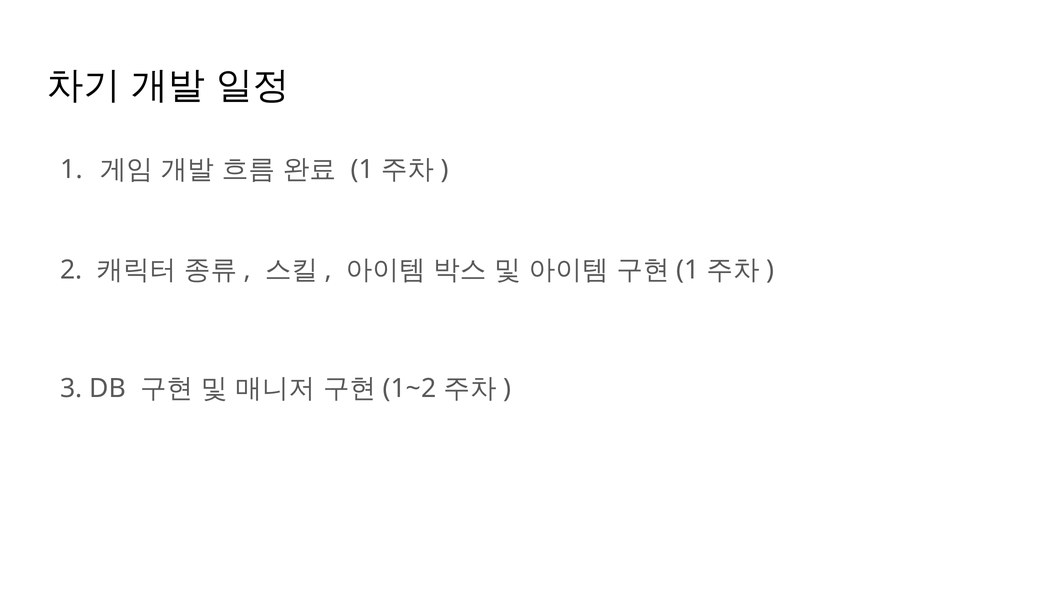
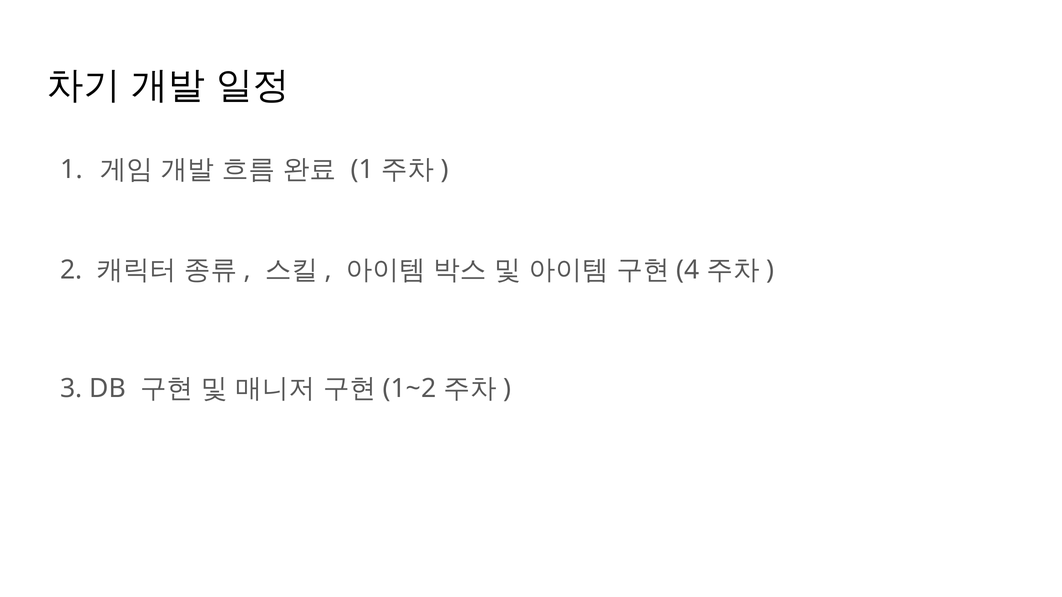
1 at (688, 270): 1 -> 4
